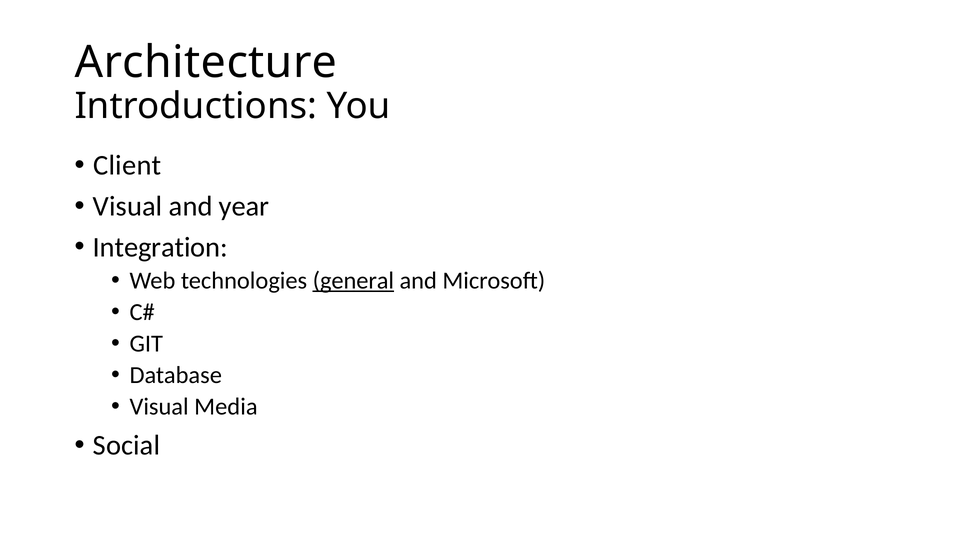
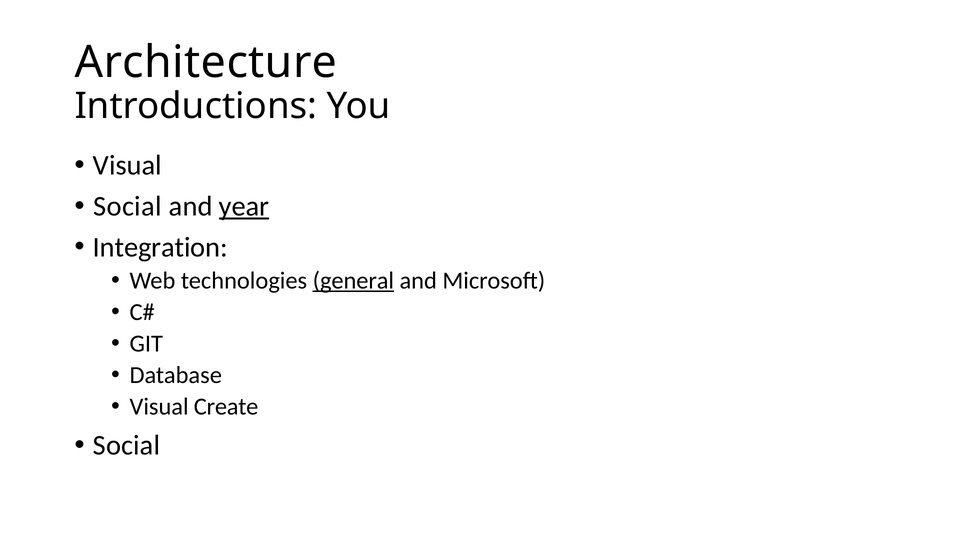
Client at (127, 165): Client -> Visual
Visual at (128, 206): Visual -> Social
year underline: none -> present
Media: Media -> Create
